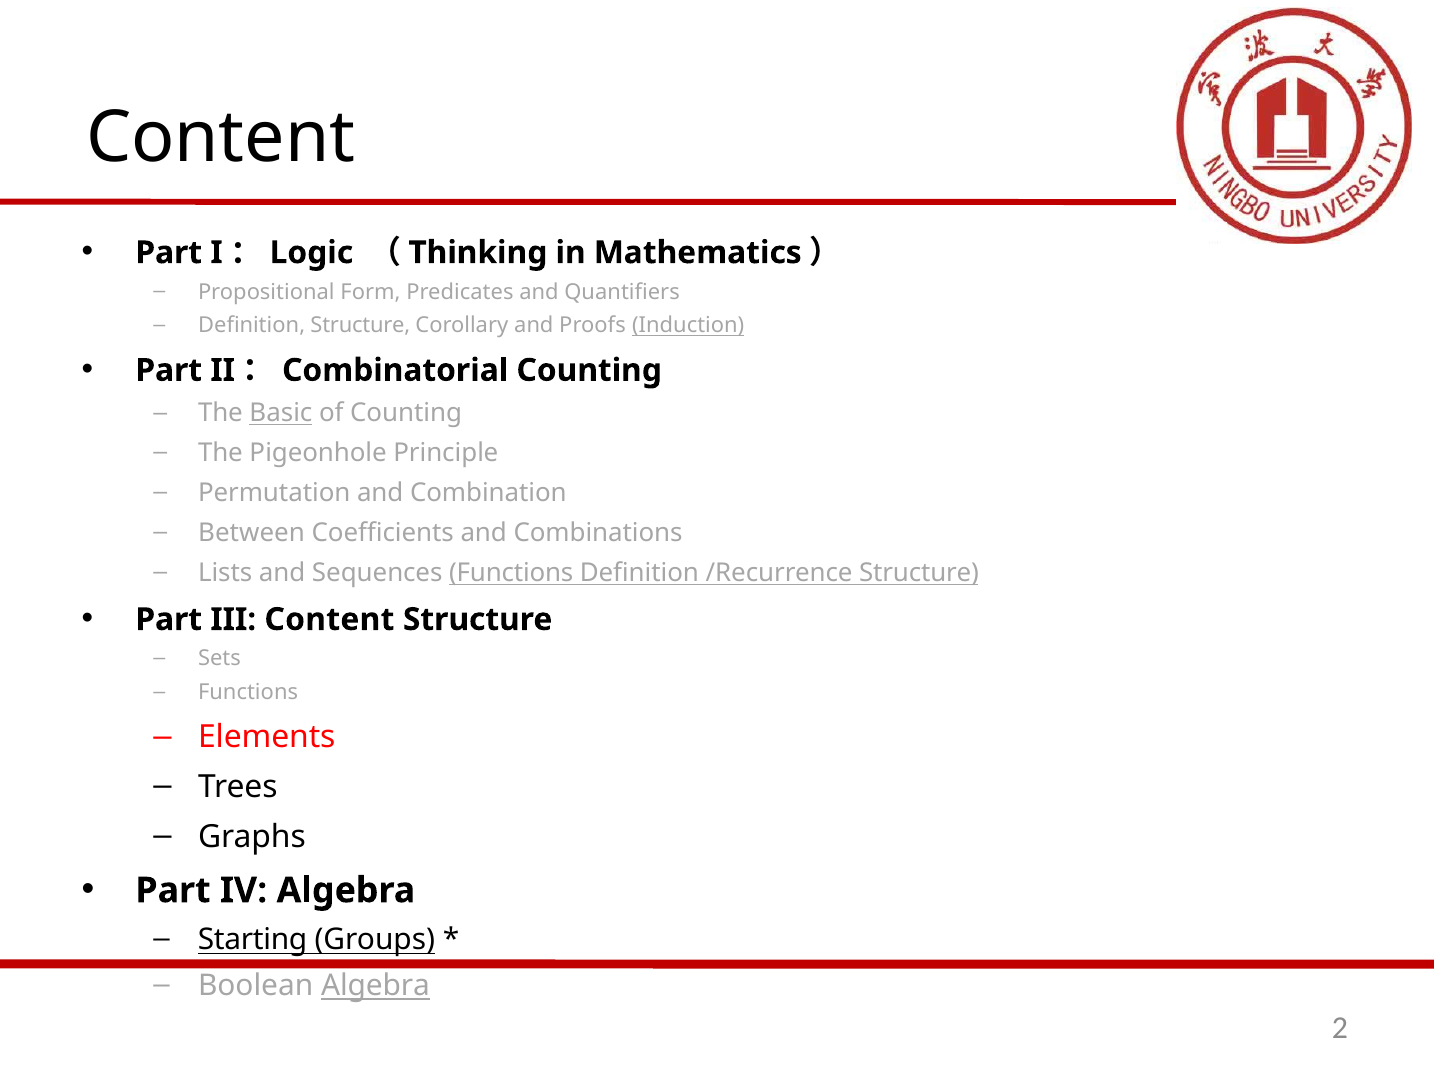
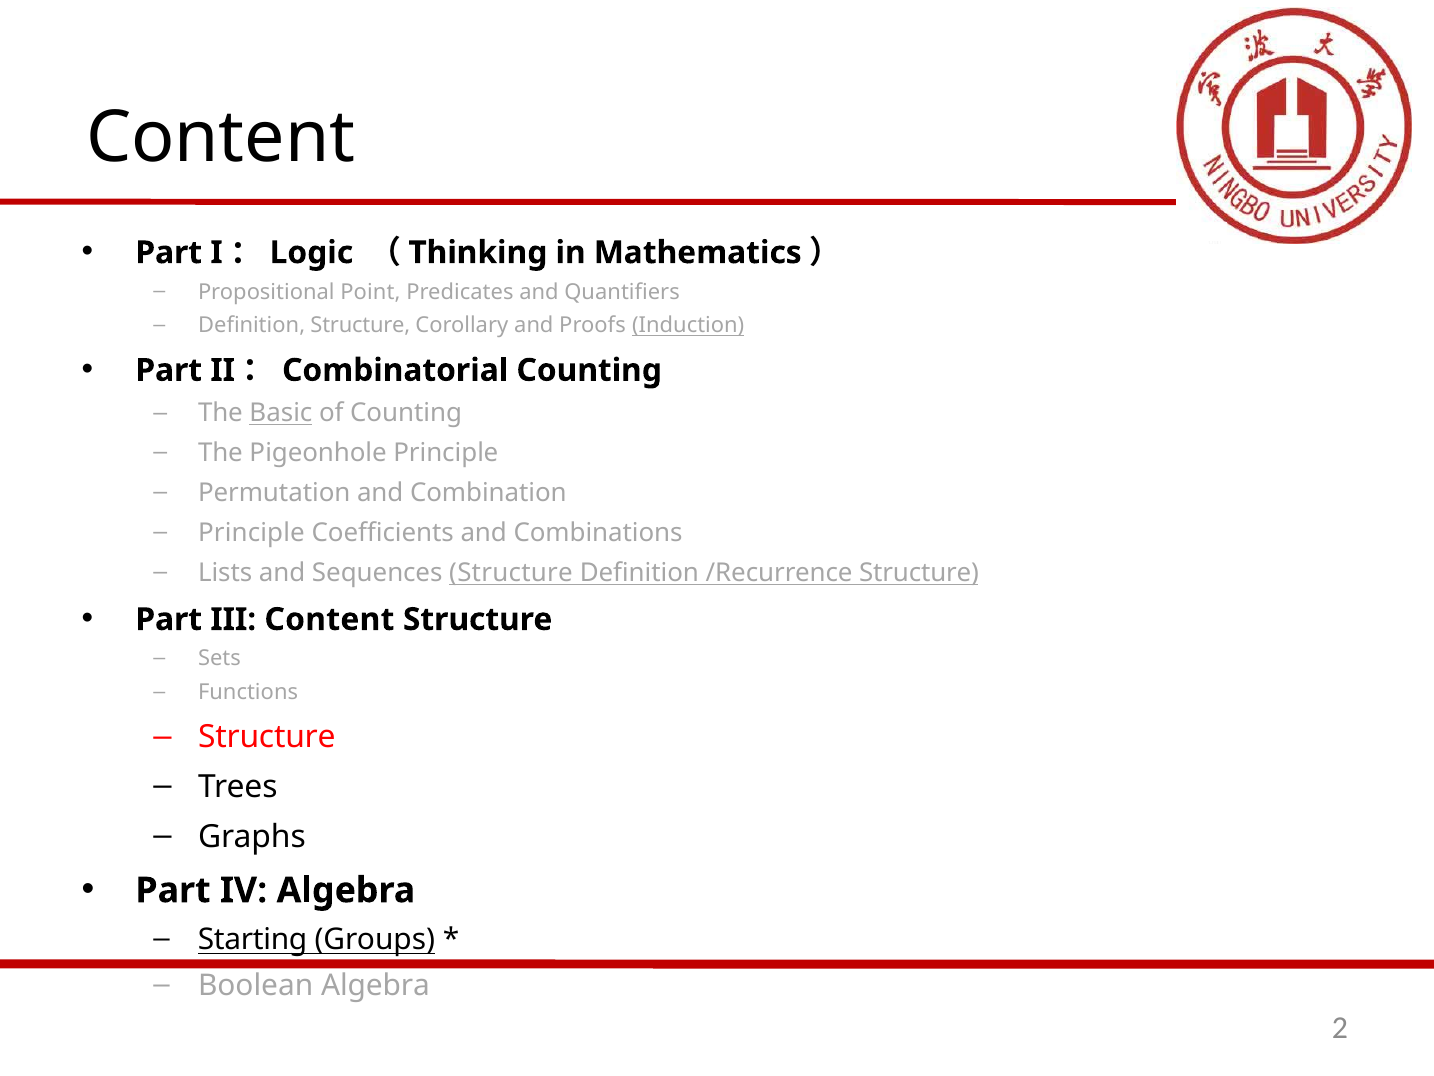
Form: Form -> Point
Between at (251, 533): Between -> Principle
Sequences Functions: Functions -> Structure
Elements at (267, 737): Elements -> Structure
Algebra at (375, 986) underline: present -> none
